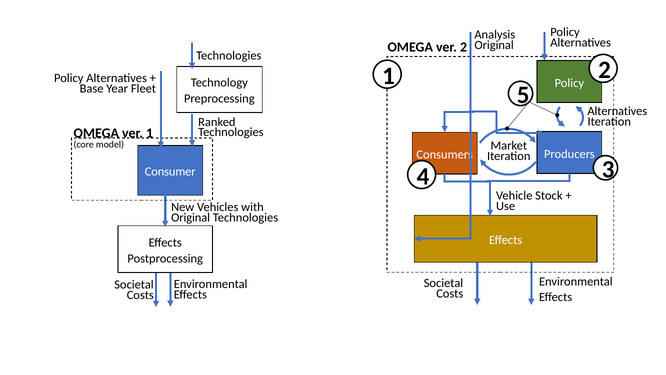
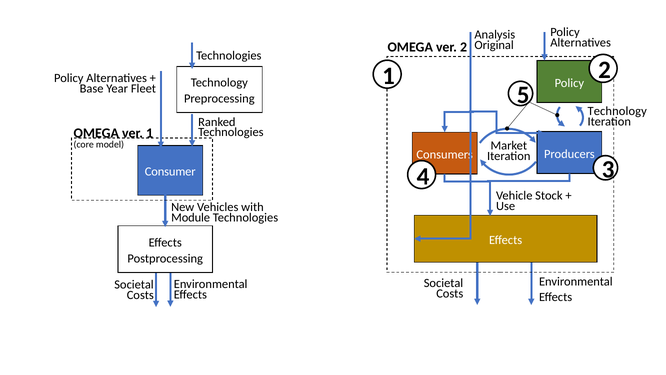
Alternatives at (617, 111): Alternatives -> Technology
Original at (191, 217): Original -> Module
